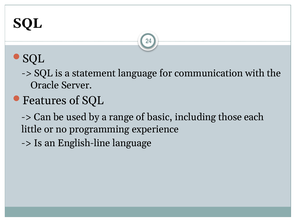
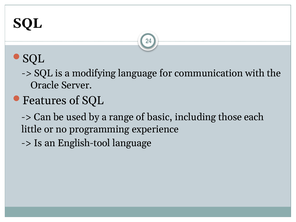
statement: statement -> modifying
English-line: English-line -> English-tool
